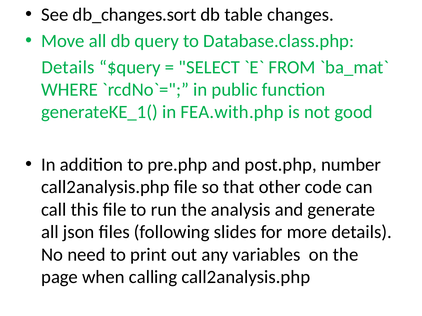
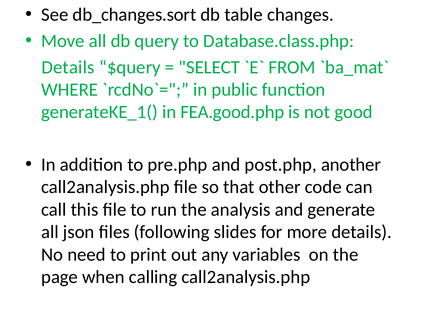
FEA.with.php: FEA.with.php -> FEA.good.php
number: number -> another
